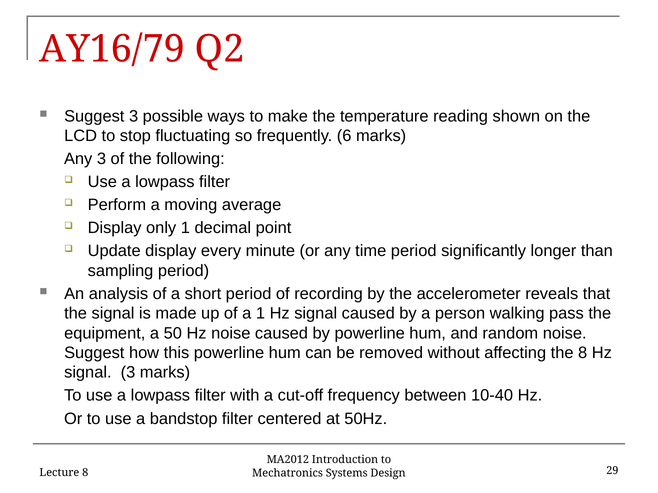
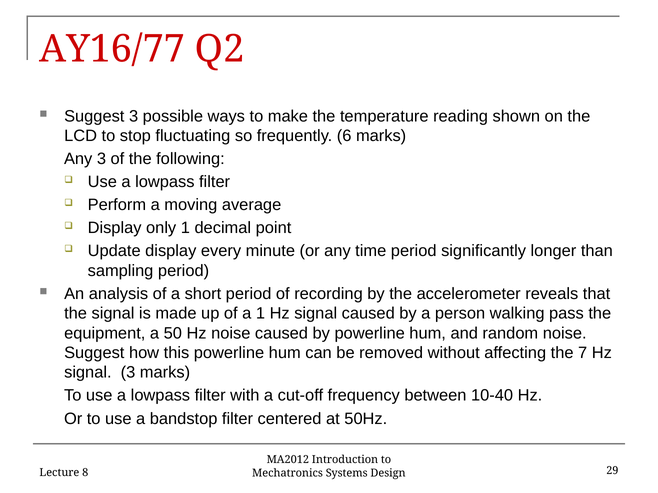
AY16/79: AY16/79 -> AY16/77
the 8: 8 -> 7
